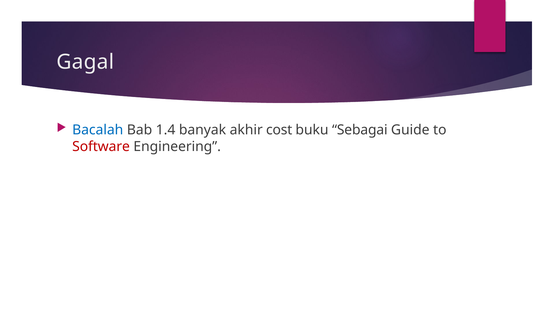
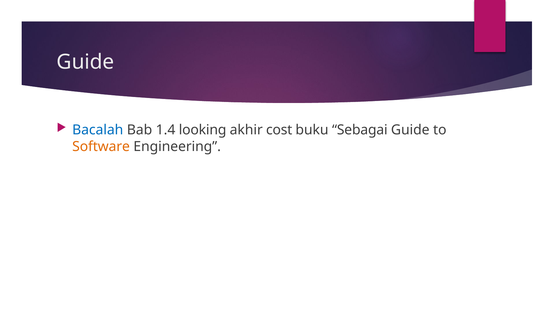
Gagal at (85, 62): Gagal -> Guide
banyak: banyak -> looking
Software colour: red -> orange
